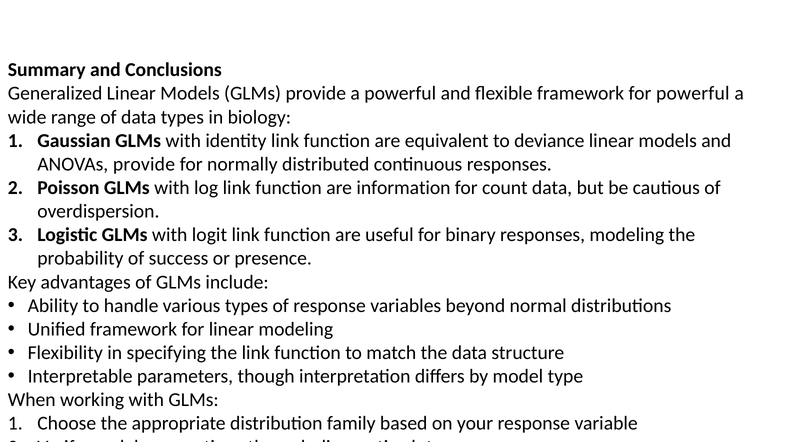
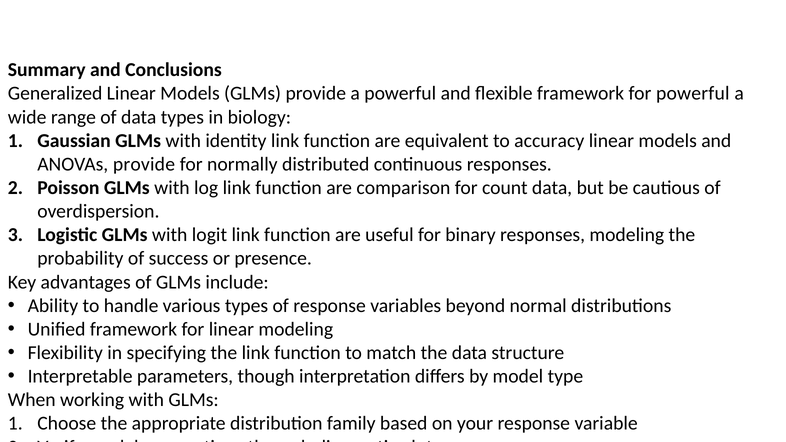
deviance: deviance -> accuracy
are information: information -> comparison
